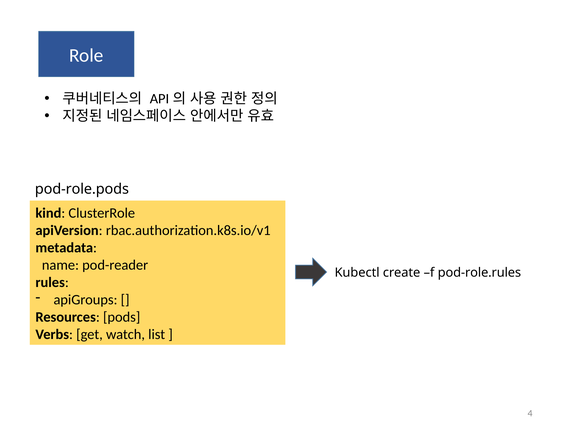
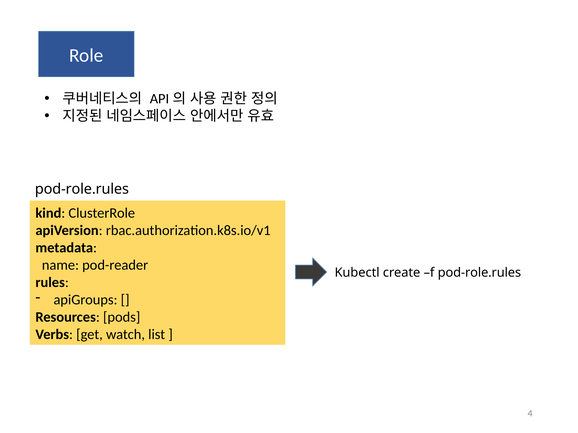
pod-role.pods at (82, 189): pod-role.pods -> pod-role.rules
